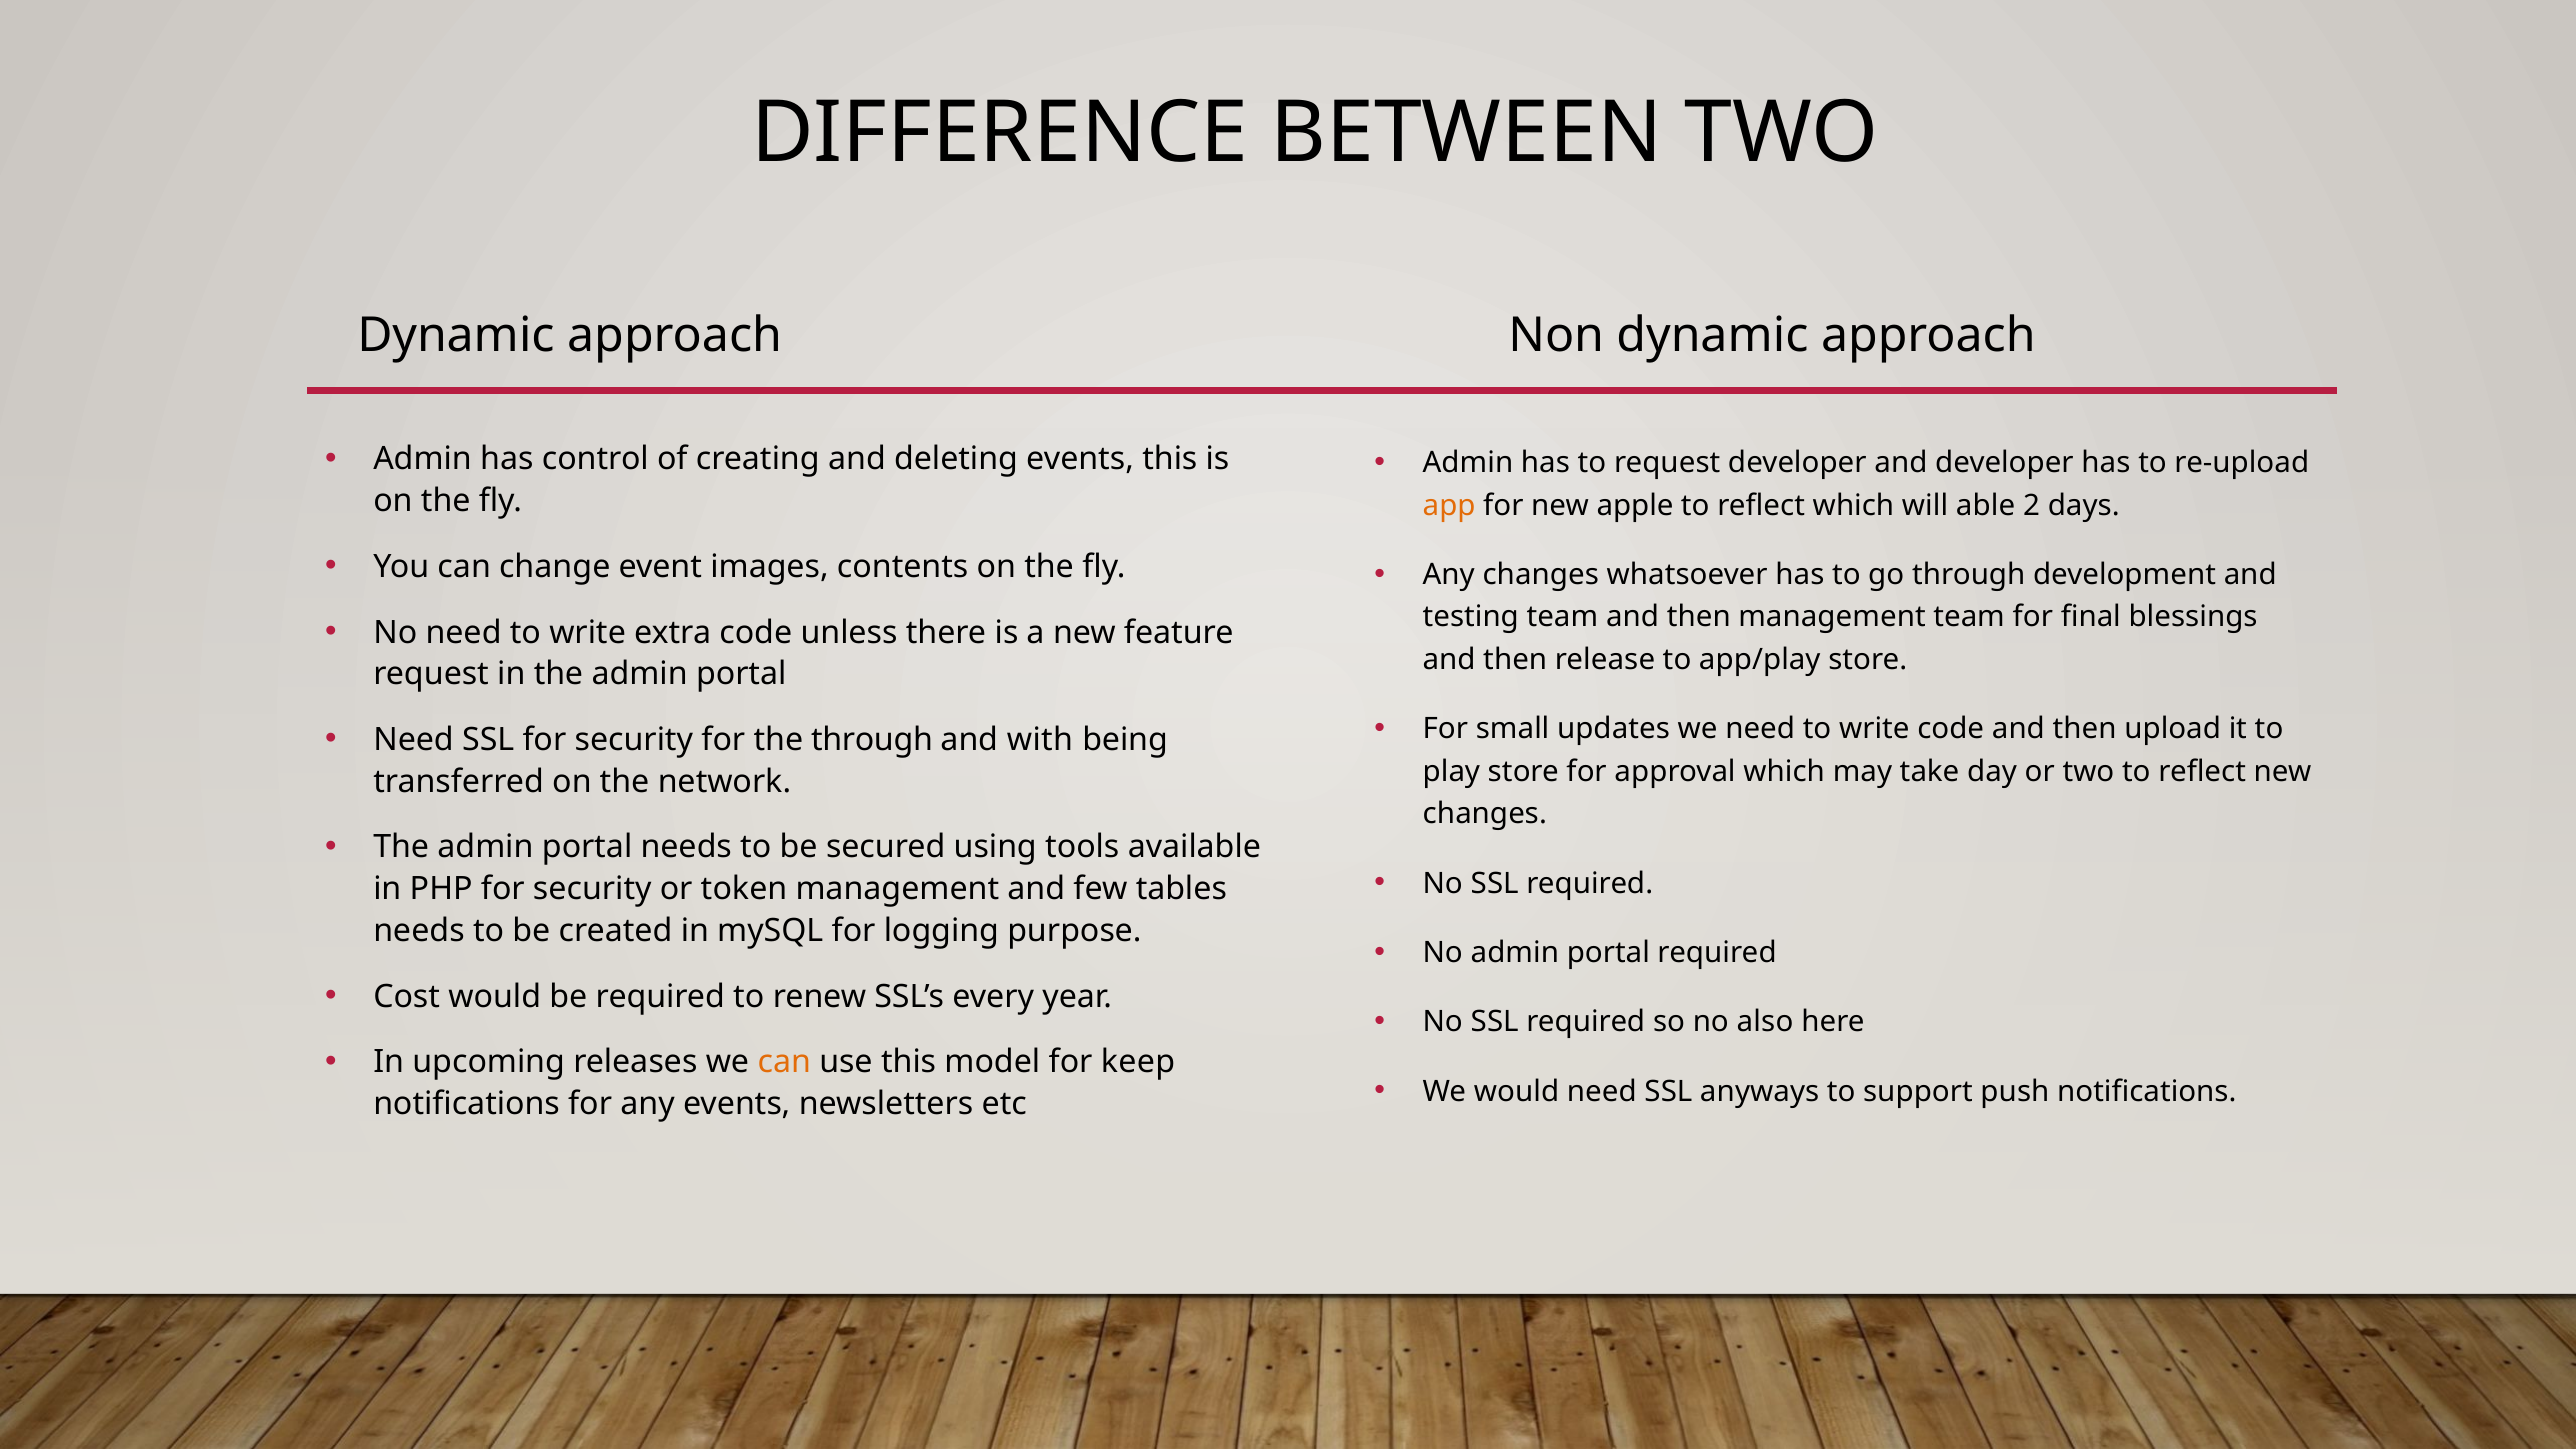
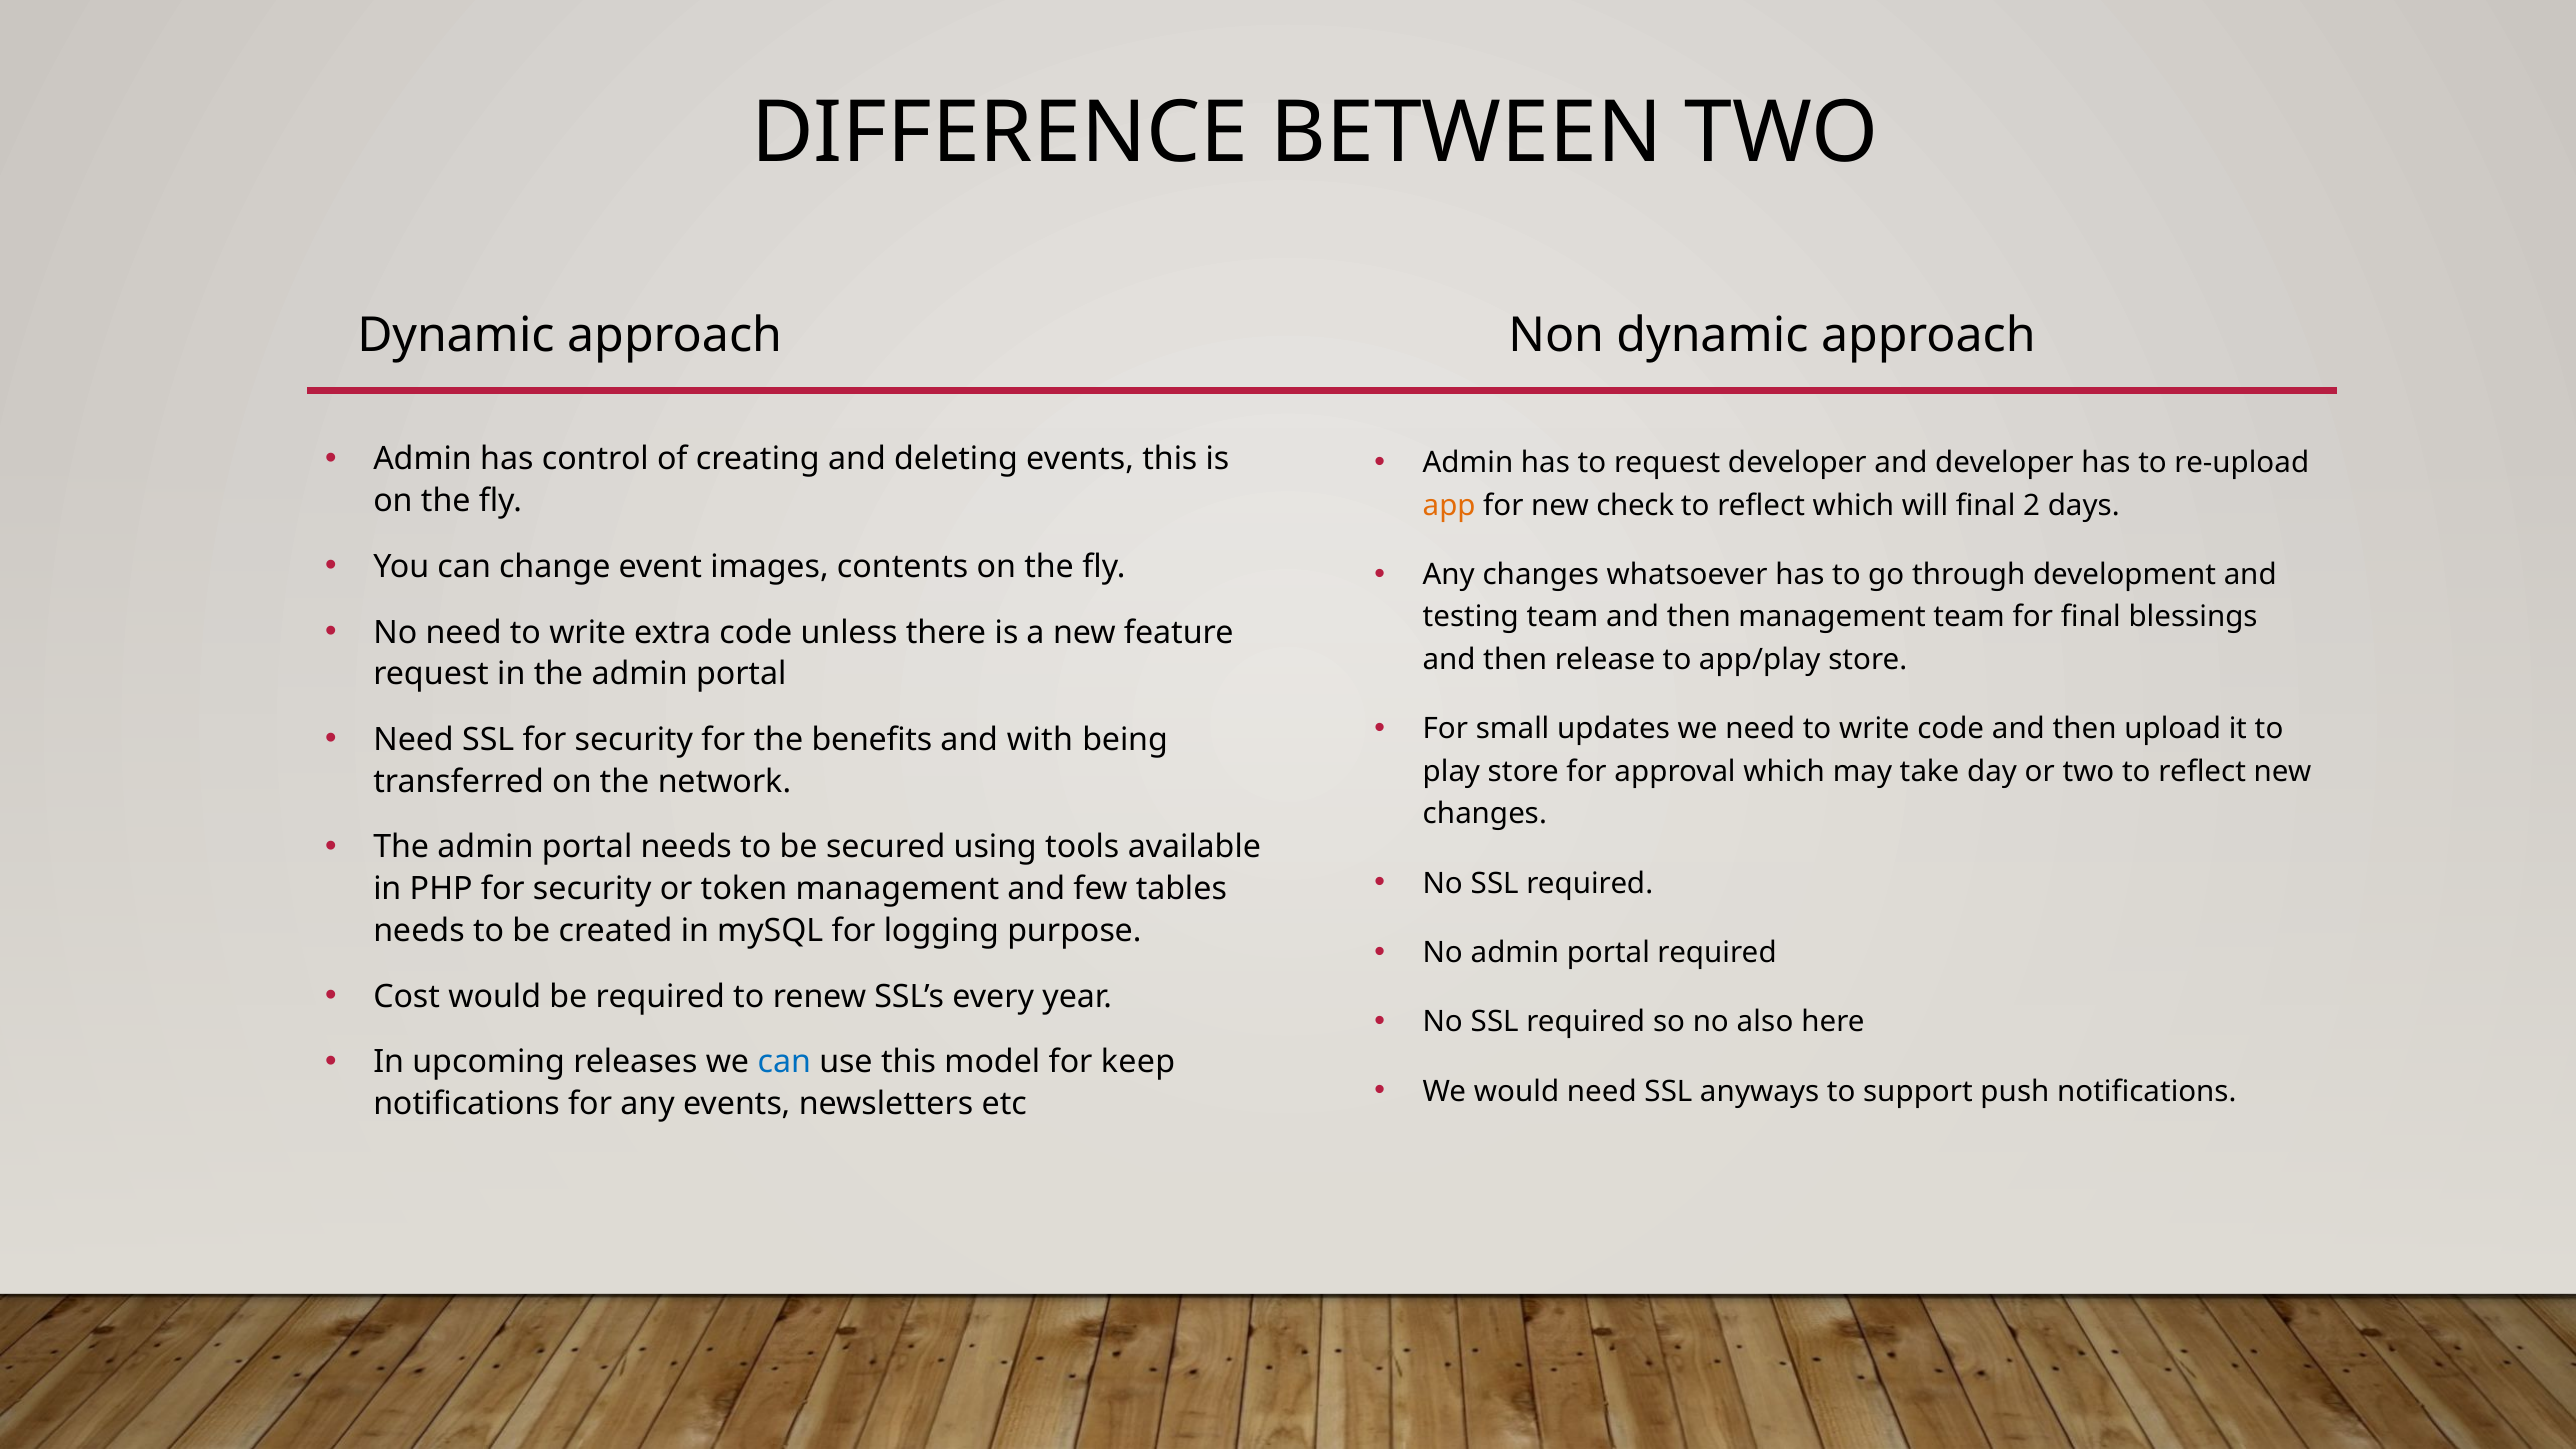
apple: apple -> check
will able: able -> final
the through: through -> benefits
can at (784, 1062) colour: orange -> blue
